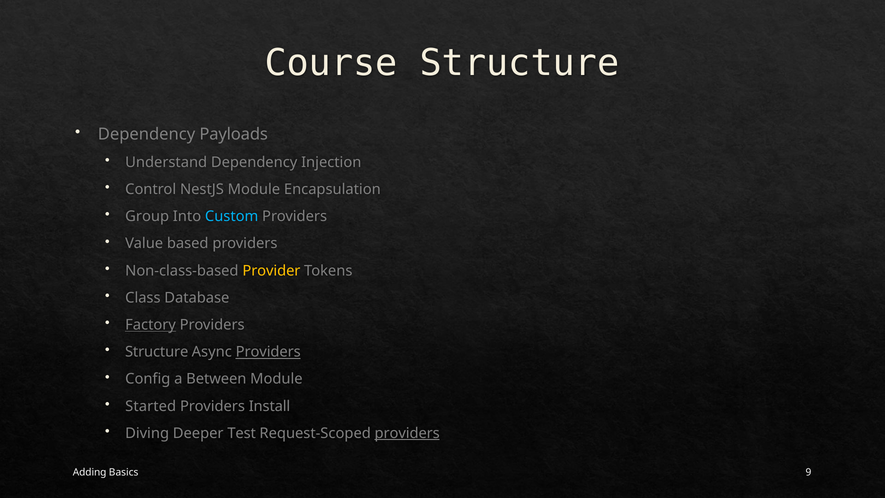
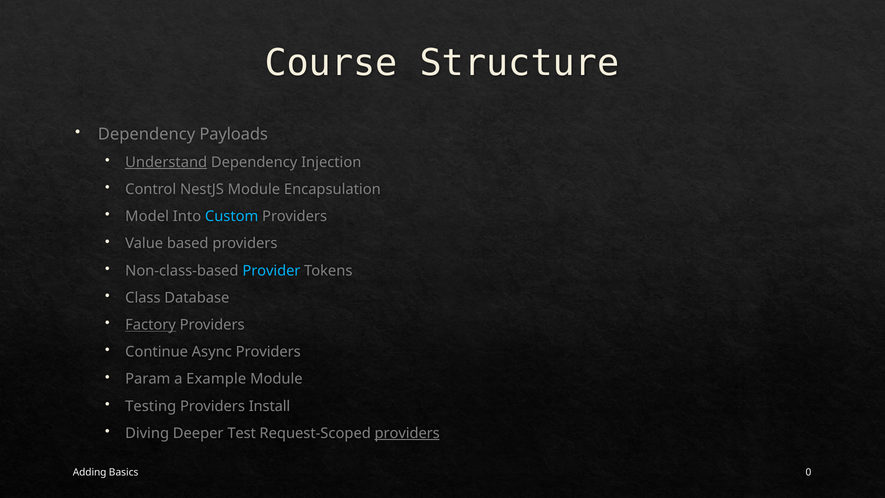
Understand underline: none -> present
Group: Group -> Model
Provider colour: yellow -> light blue
Structure at (157, 352): Structure -> Continue
Providers at (268, 352) underline: present -> none
Config: Config -> Param
Between: Between -> Example
Started: Started -> Testing
9: 9 -> 0
